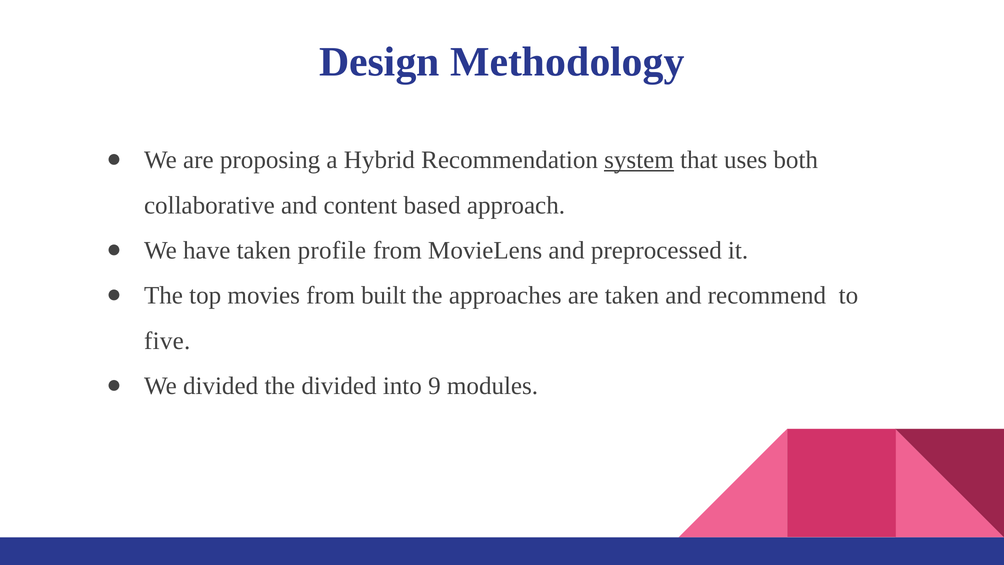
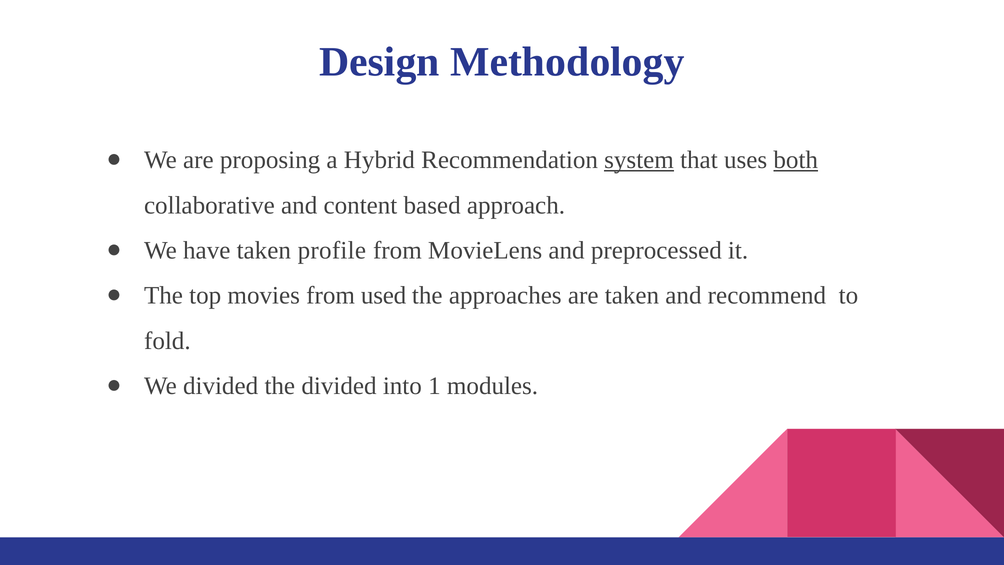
both underline: none -> present
built: built -> used
five: five -> fold
9: 9 -> 1
